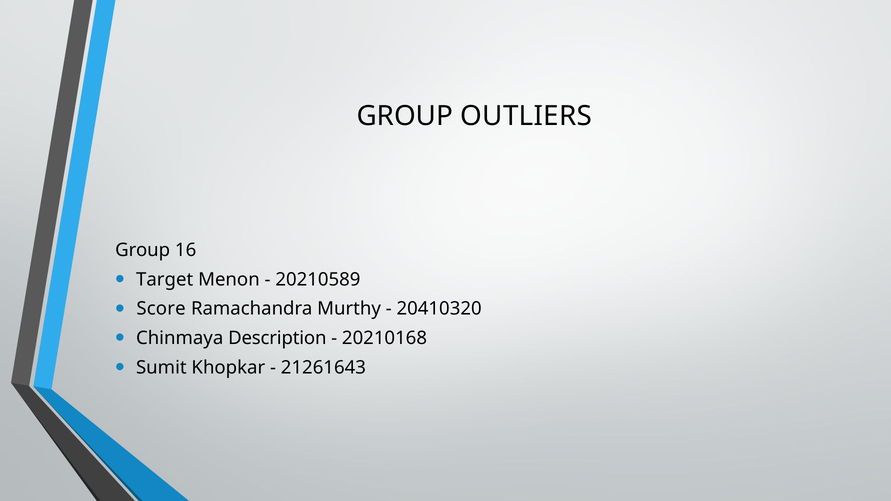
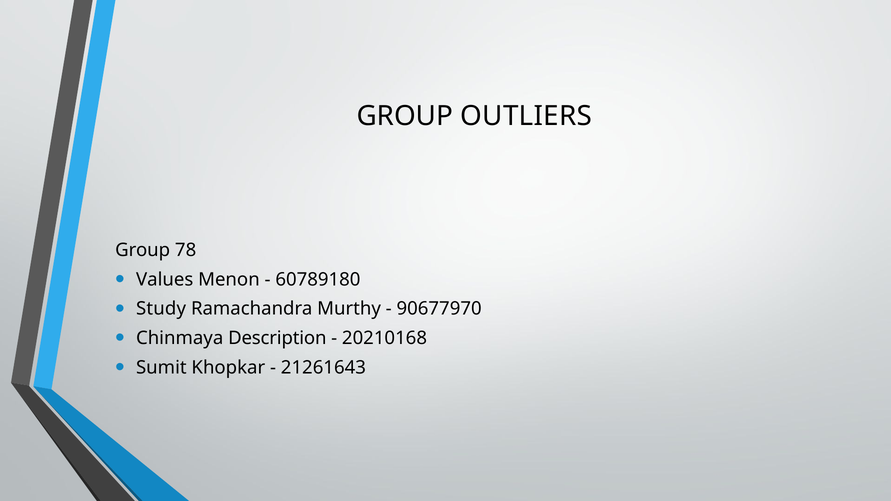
16: 16 -> 78
Target: Target -> Values
20210589: 20210589 -> 60789180
Score: Score -> Study
20410320: 20410320 -> 90677970
